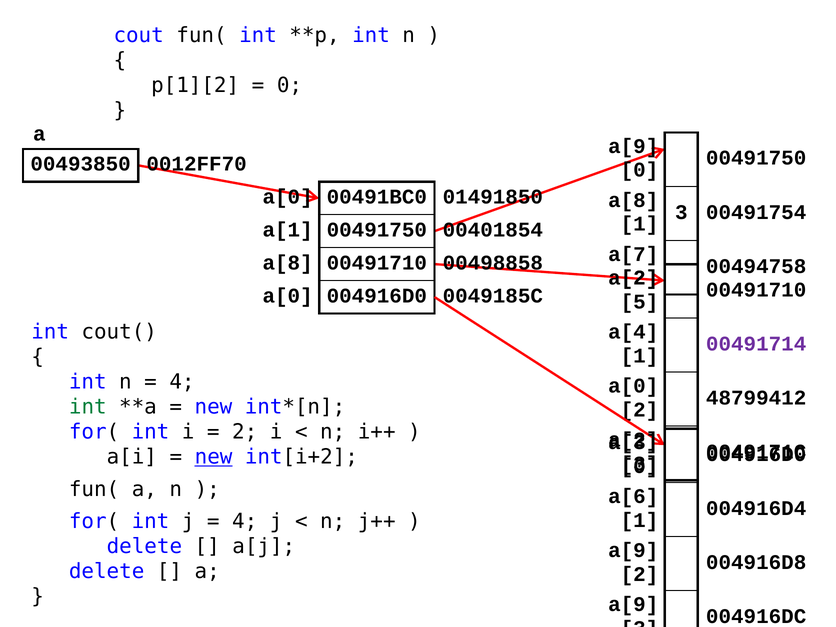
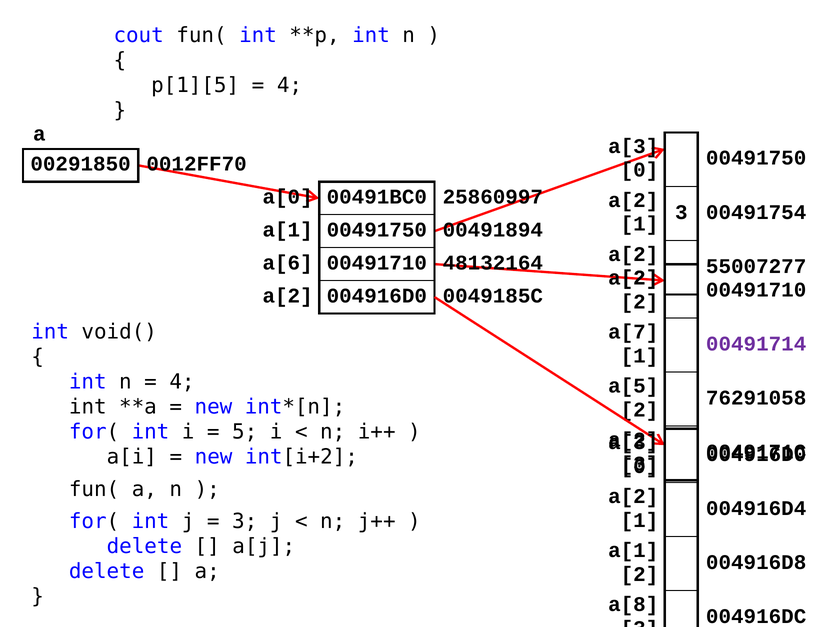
p[1][2: p[1][2 -> p[1][5
0 at (289, 85): 0 -> 4
a[9 at (633, 146): a[9 -> a[3
00493850: 00493850 -> 00291850
01491850: 01491850 -> 25860997
a[8 at (633, 200): a[8 -> a[2
00401854: 00401854 -> 00491894
a[7 at (633, 254): a[7 -> a[2
p[2 a[8: a[8 -> a[6
00498858: 00498858 -> 48132164
00494758: 00494758 -> 55007277
p[3 a[0: a[0 -> a[2
5 at (639, 302): 5 -> 2
cout(: cout( -> void(
a[4: a[4 -> a[7
a[0 at (633, 386): a[0 -> a[5
48799412: 48799412 -> 76291058
int at (88, 407) colour: green -> black
2 at (245, 432): 2 -> 5
new at (214, 457) underline: present -> none
a[6 at (633, 497): a[6 -> a[2
4 at (245, 521): 4 -> 3
a[9 at (633, 551): a[9 -> a[1
a[9 at (633, 605): a[9 -> a[8
